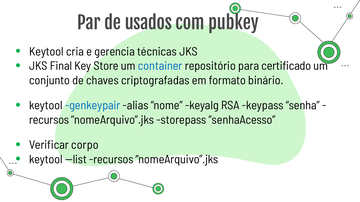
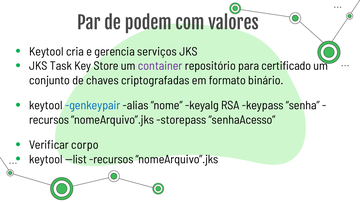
usados: usados -> podem
pubkey: pubkey -> valores
técnicas: técnicas -> serviços
Final: Final -> Task
container colour: blue -> purple
